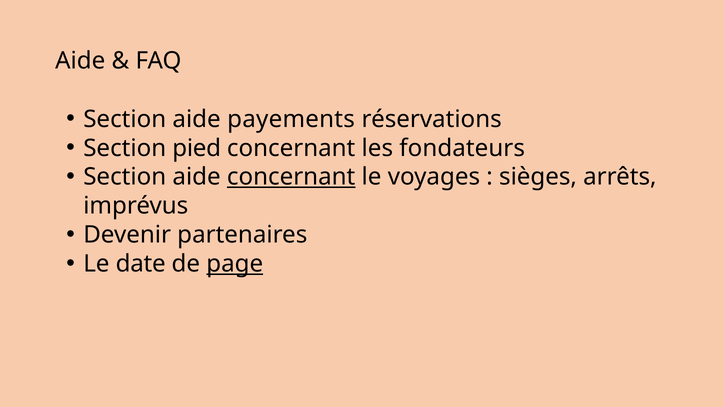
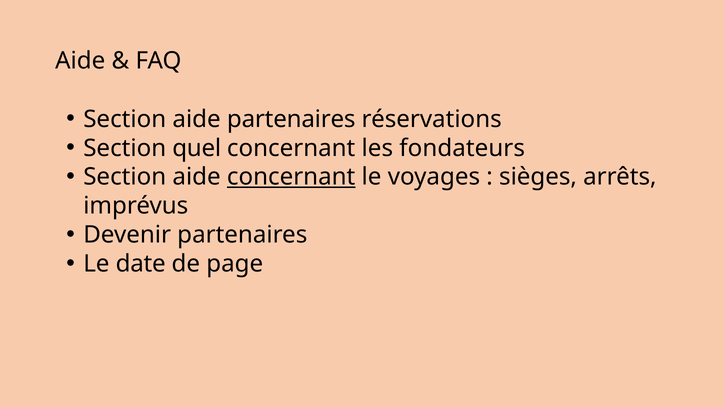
aide payements: payements -> partenaires
pied: pied -> quel
page underline: present -> none
